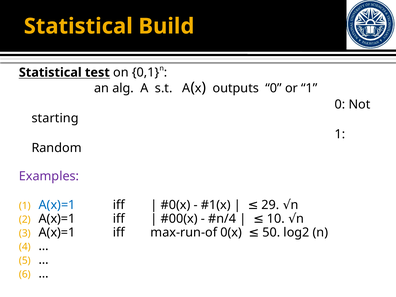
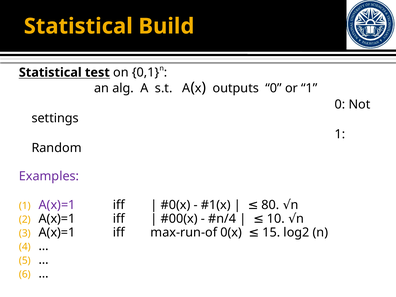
starting: starting -> settings
A(x)=1 at (57, 205) colour: blue -> purple
29: 29 -> 80
50: 50 -> 15
